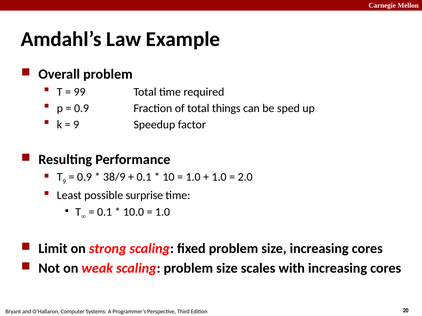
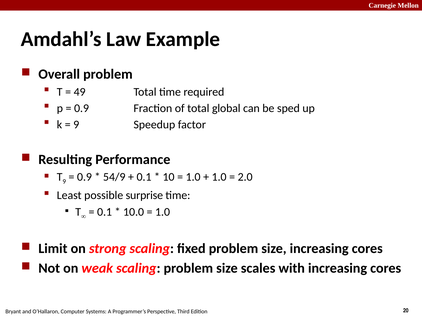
99: 99 -> 49
things: things -> global
38/9: 38/9 -> 54/9
